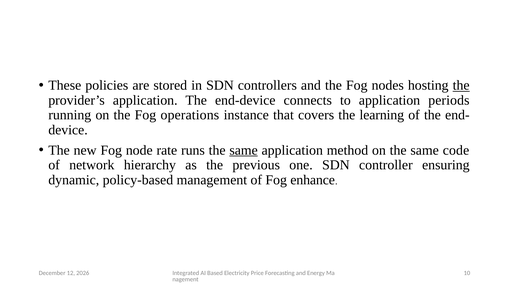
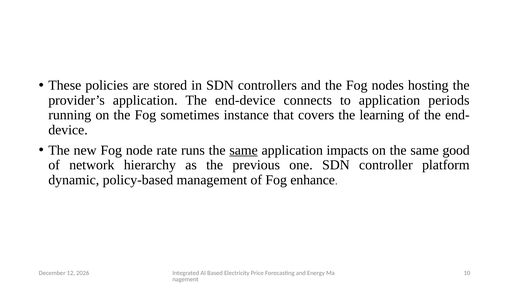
the at (461, 85) underline: present -> none
operations: operations -> sometimes
method: method -> impacts
code: code -> good
ensuring: ensuring -> platform
